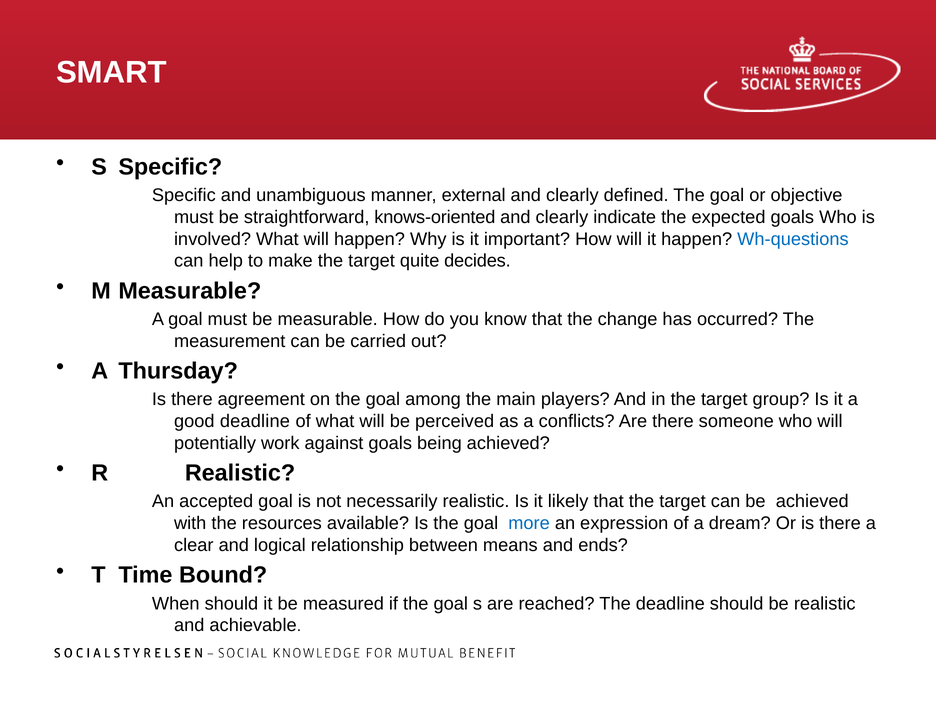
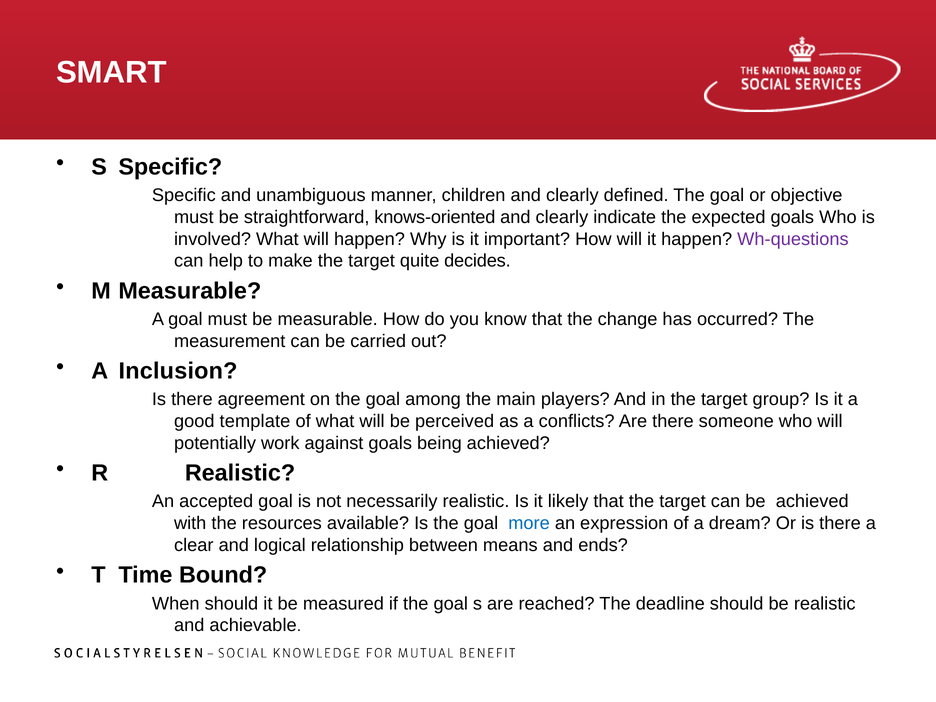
external: external -> children
Wh-questions colour: blue -> purple
Thursday: Thursday -> Inclusion
good deadline: deadline -> template
